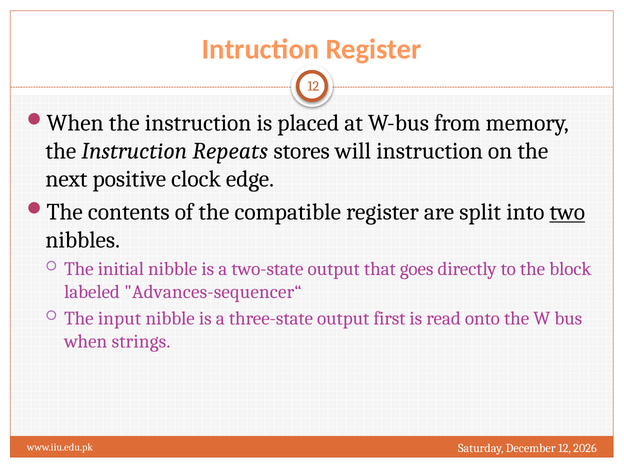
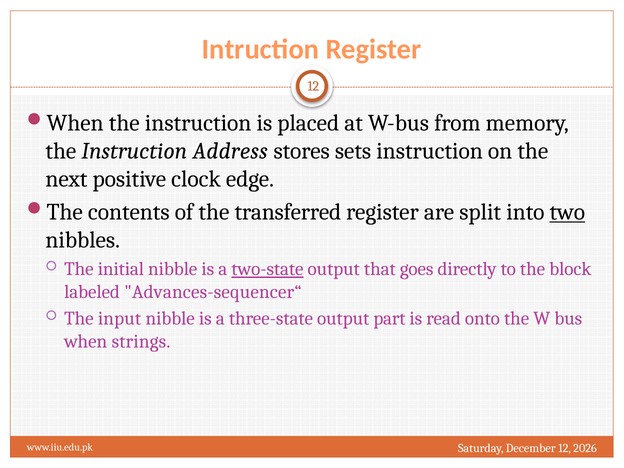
Repeats: Repeats -> Address
will: will -> sets
compatible: compatible -> transferred
two-state underline: none -> present
first: first -> part
